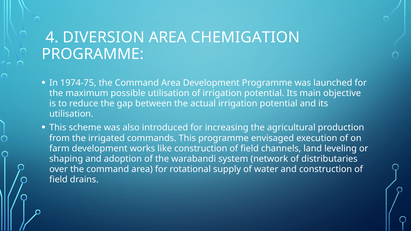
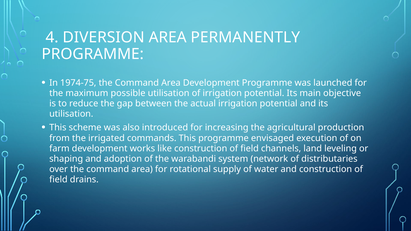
CHEMIGATION: CHEMIGATION -> PERMANENTLY
